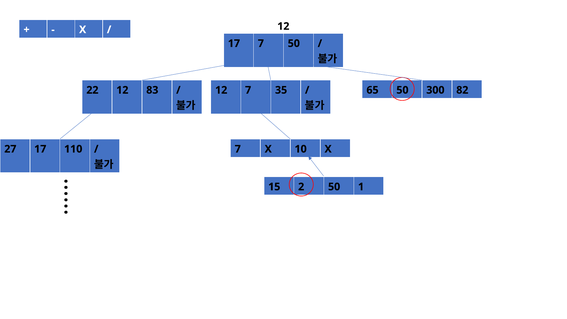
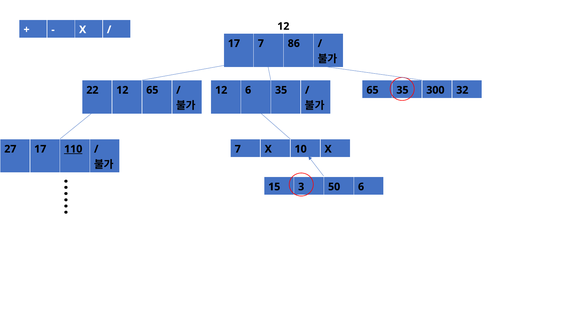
7 50: 50 -> 86
12 83: 83 -> 65
12 7: 7 -> 6
65 50: 50 -> 35
82: 82 -> 32
110 underline: none -> present
2: 2 -> 3
50 1: 1 -> 6
